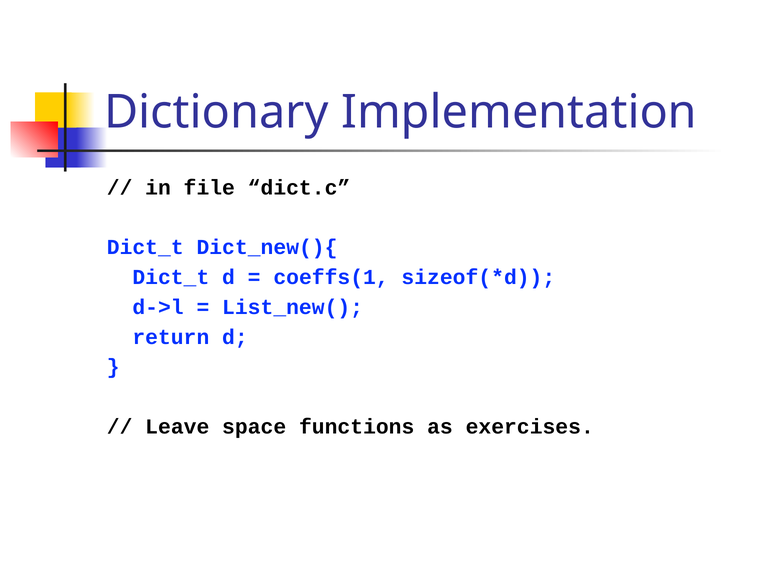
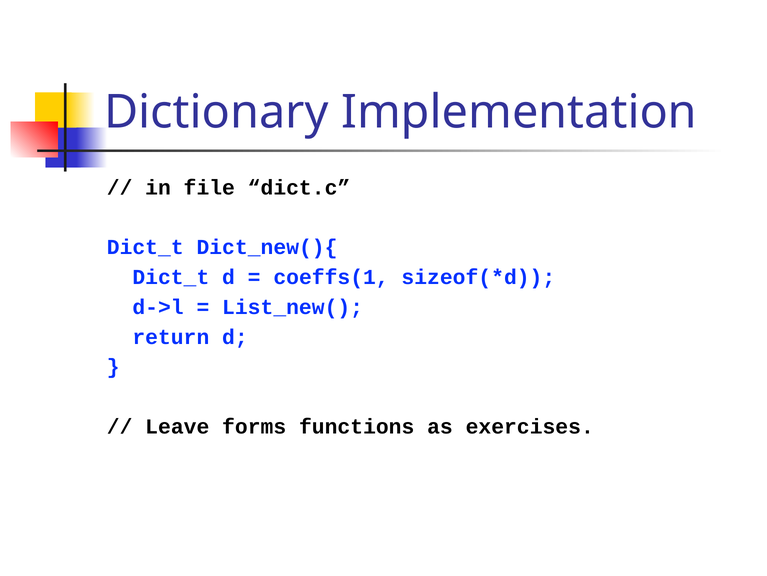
space: space -> forms
